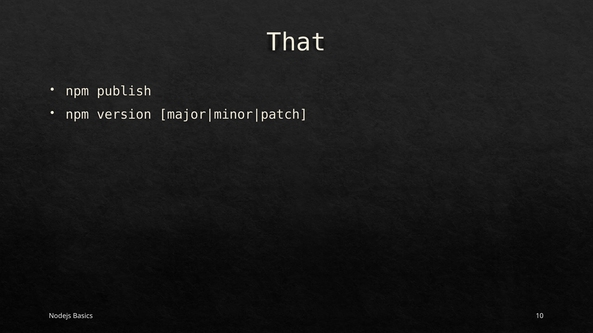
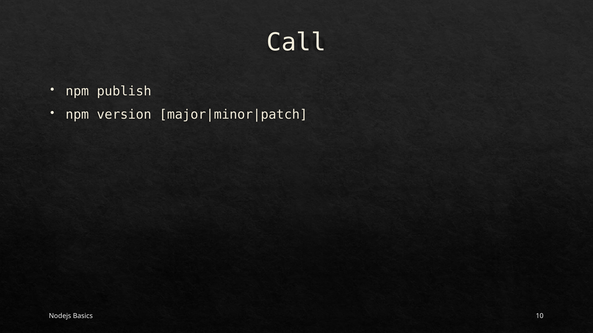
That: That -> Call
